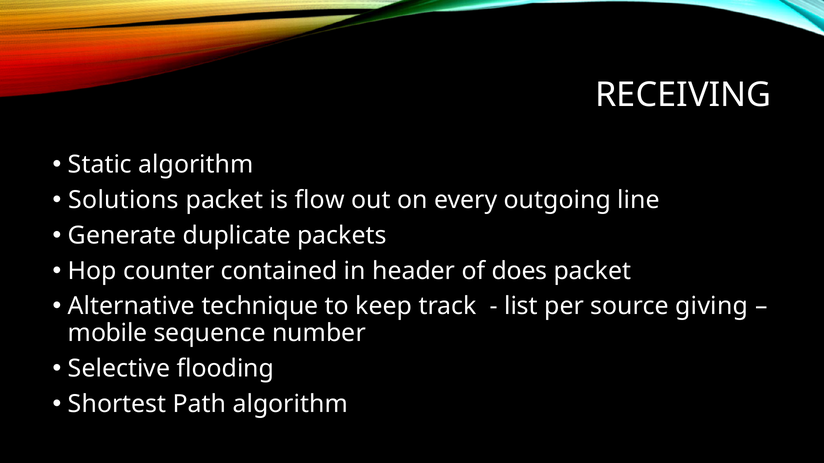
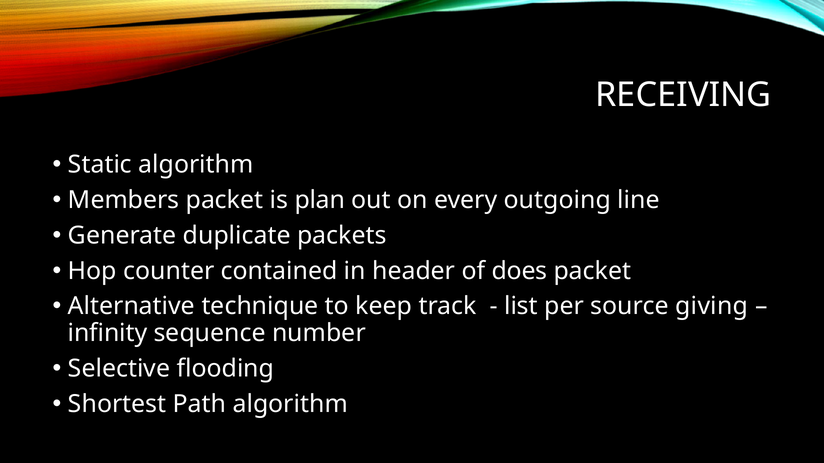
Solutions: Solutions -> Members
flow: flow -> plan
mobile: mobile -> infinity
